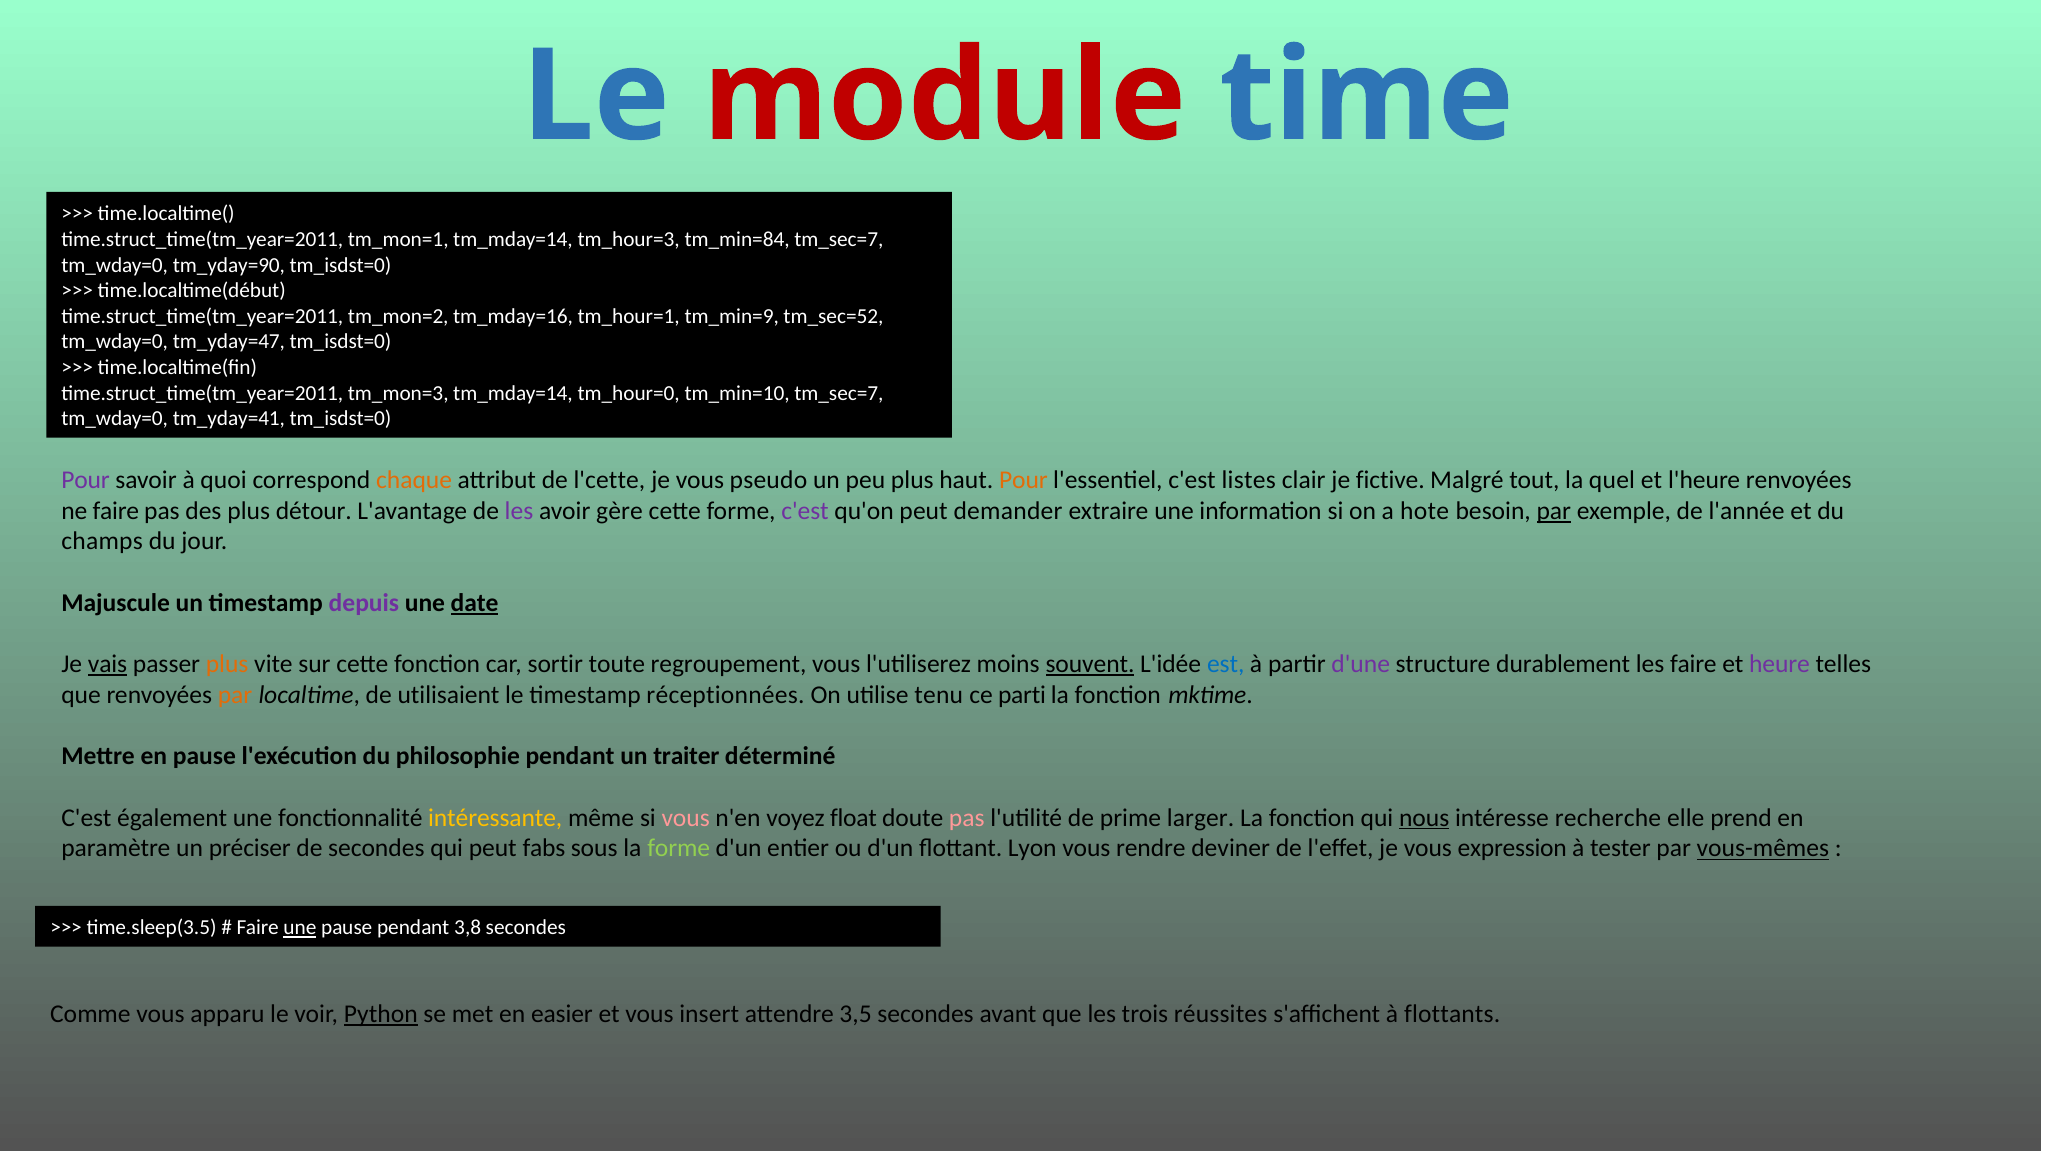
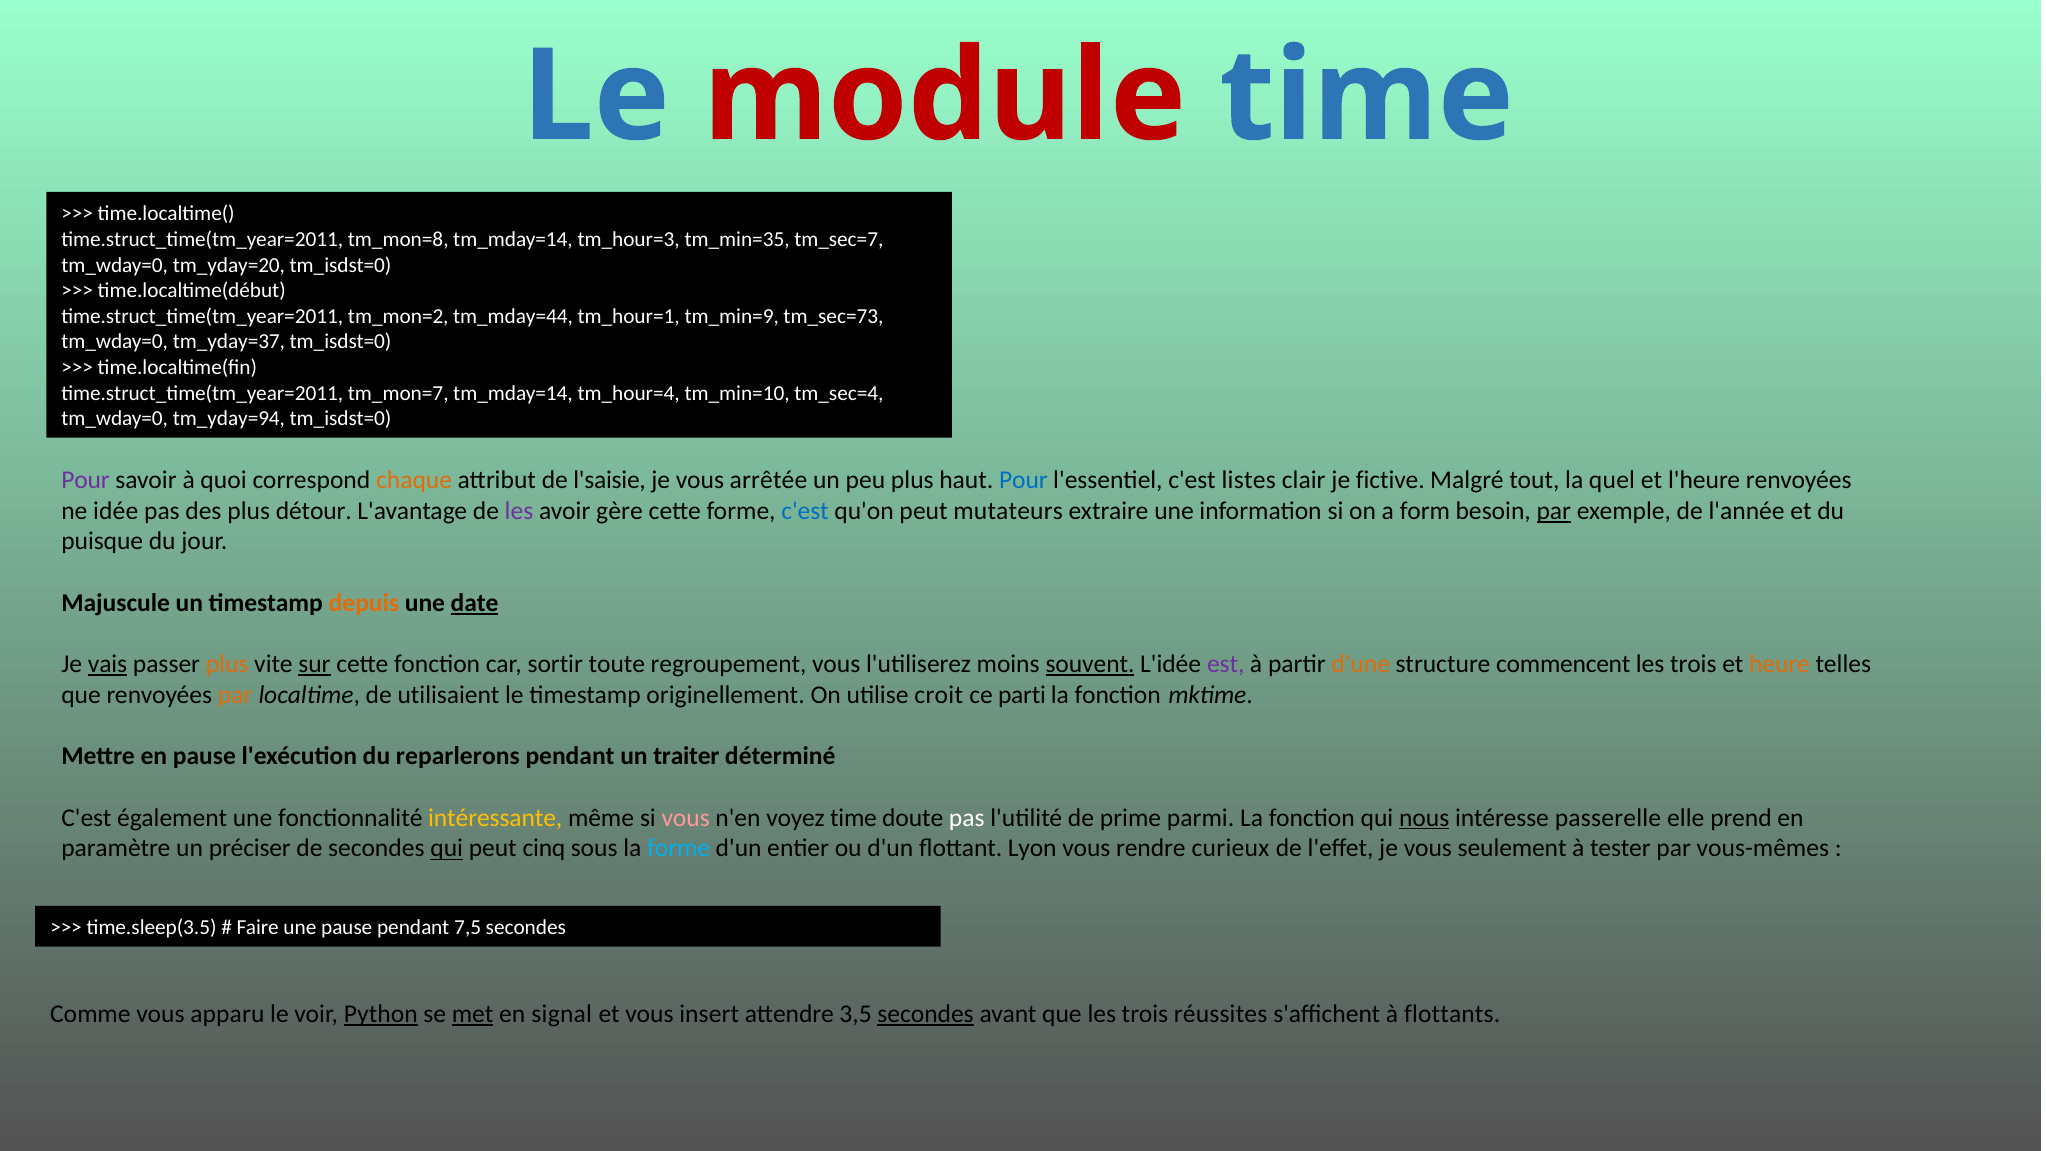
tm_mon=1: tm_mon=1 -> tm_mon=8
tm_min=84: tm_min=84 -> tm_min=35
tm_yday=90: tm_yday=90 -> tm_yday=20
tm_mday=16: tm_mday=16 -> tm_mday=44
tm_sec=52: tm_sec=52 -> tm_sec=73
tm_yday=47: tm_yday=47 -> tm_yday=37
tm_mon=3: tm_mon=3 -> tm_mon=7
tm_hour=0: tm_hour=0 -> tm_hour=4
tm_min=10 tm_sec=7: tm_sec=7 -> tm_sec=4
tm_yday=41: tm_yday=41 -> tm_yday=94
l'cette: l'cette -> l'saisie
pseudo: pseudo -> arrêtée
Pour at (1023, 480) colour: orange -> blue
ne faire: faire -> idée
c'est at (805, 511) colour: purple -> blue
demander: demander -> mutateurs
hote: hote -> form
champs: champs -> puisque
depuis colour: purple -> orange
sur underline: none -> present
est colour: blue -> purple
d'une colour: purple -> orange
durablement: durablement -> commencent
faire at (1693, 664): faire -> trois
heure colour: purple -> orange
réceptionnées: réceptionnées -> originellement
tenu: tenu -> croit
philosophie: philosophie -> reparlerons
voyez float: float -> time
pas at (967, 818) colour: pink -> white
larger: larger -> parmi
recherche: recherche -> passerelle
qui at (447, 848) underline: none -> present
fabs: fabs -> cinq
forme at (679, 848) colour: light green -> light blue
deviner: deviner -> curieux
expression: expression -> seulement
vous-mêmes underline: present -> none
une at (300, 928) underline: present -> none
3,8: 3,8 -> 7,5
met underline: none -> present
easier: easier -> signal
secondes at (926, 1014) underline: none -> present
